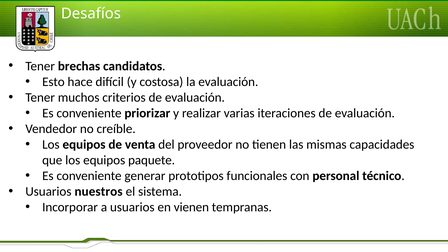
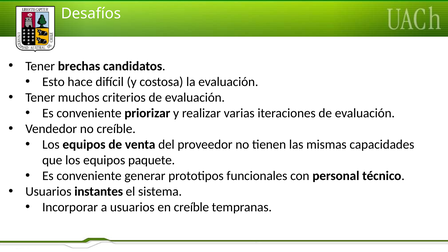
nuestros: nuestros -> instantes
en vienen: vienen -> creíble
